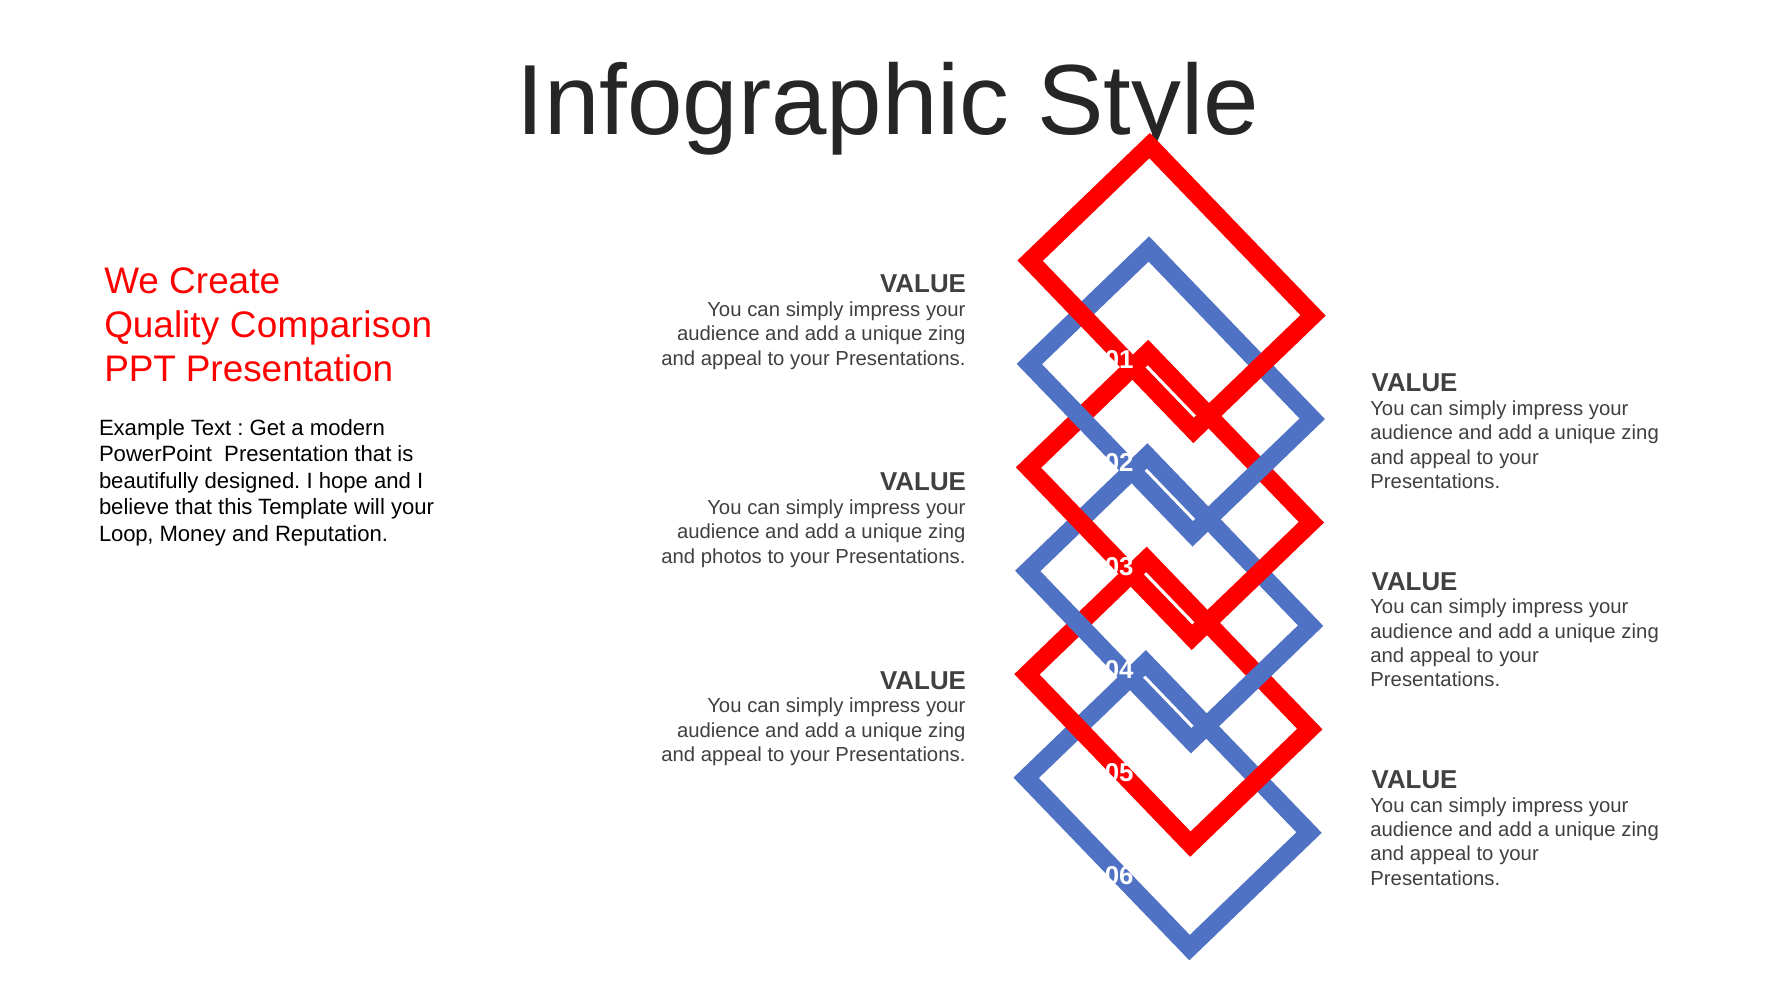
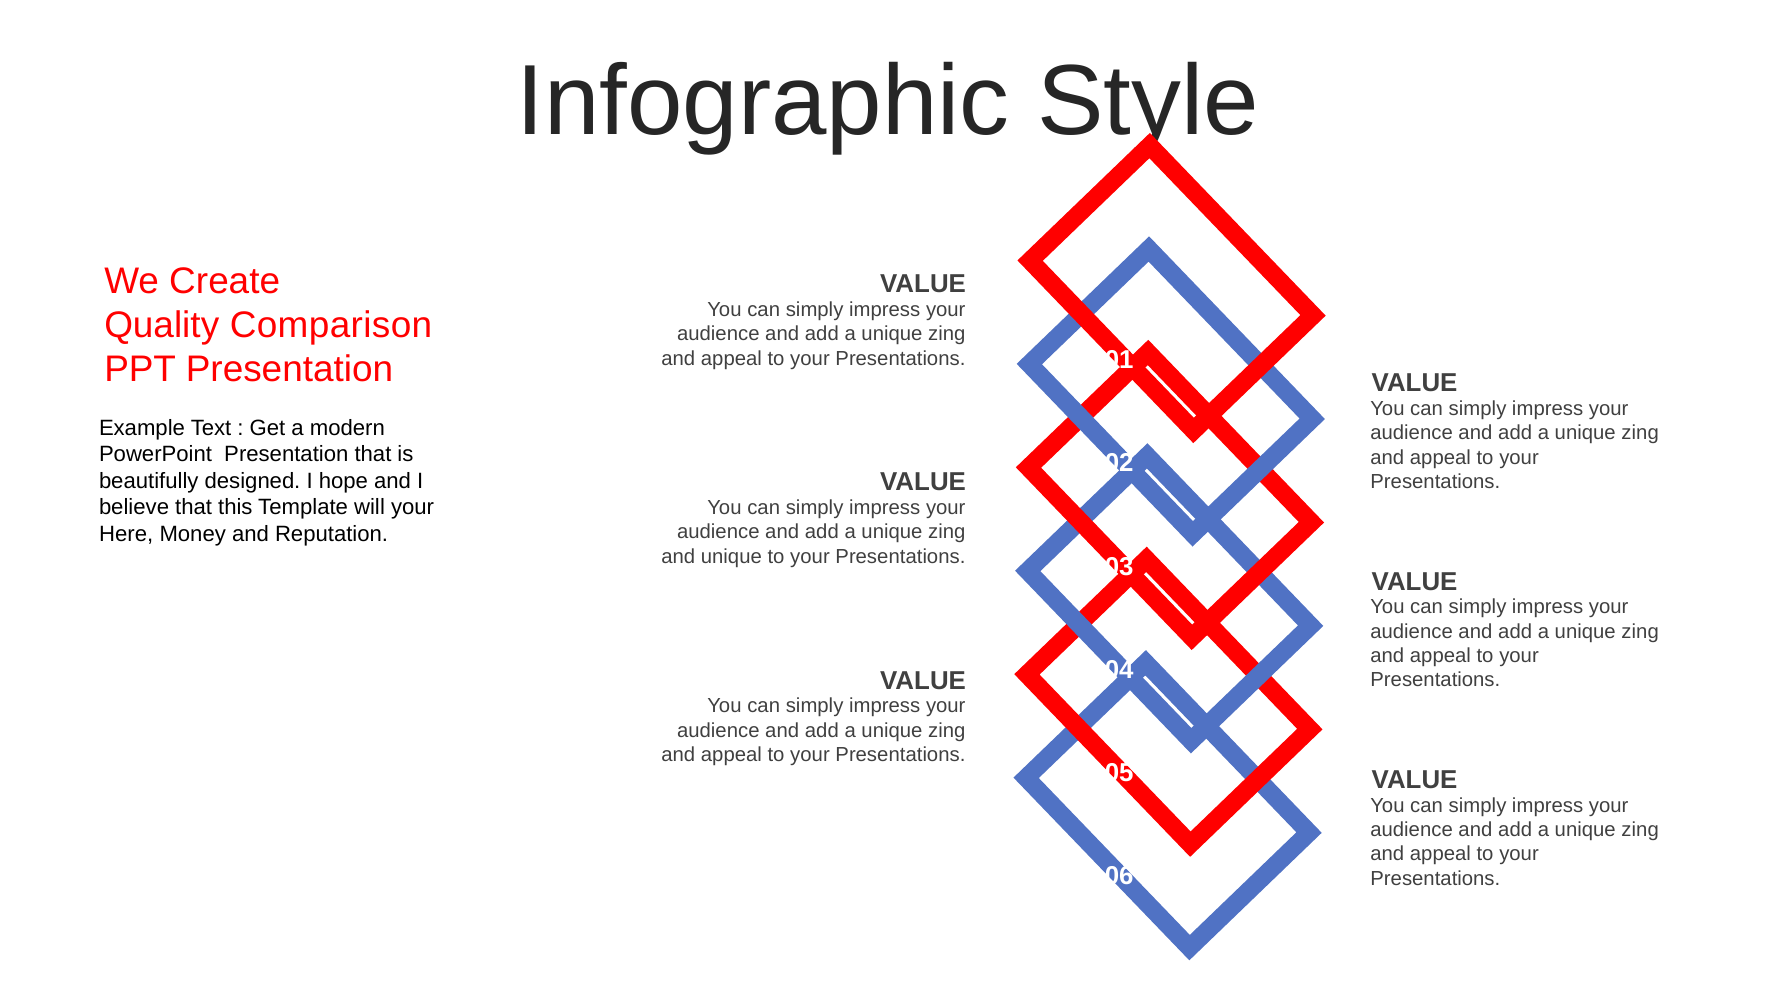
Loop: Loop -> Here
and photos: photos -> unique
